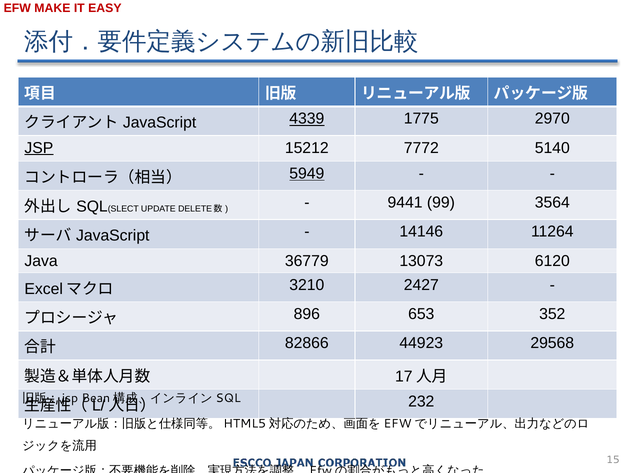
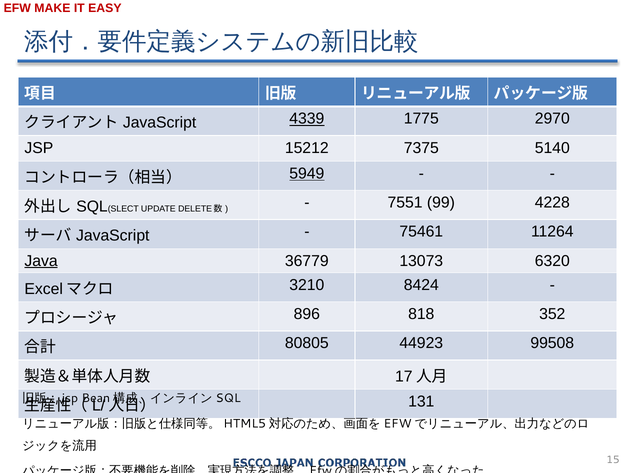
JSP underline: present -> none
7772: 7772 -> 7375
9441: 9441 -> 7551
3564: 3564 -> 4228
14146: 14146 -> 75461
Java underline: none -> present
6120: 6120 -> 6320
2427: 2427 -> 8424
653: 653 -> 818
82866: 82866 -> 80805
29568: 29568 -> 99508
232: 232 -> 131
